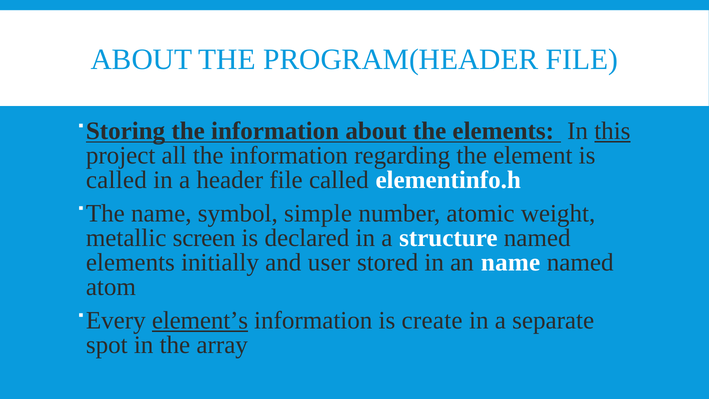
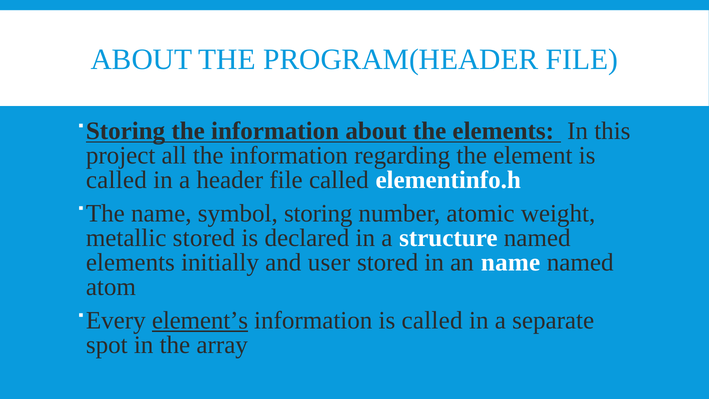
this underline: present -> none
symbol simple: simple -> storing
metallic screen: screen -> stored
information is create: create -> called
